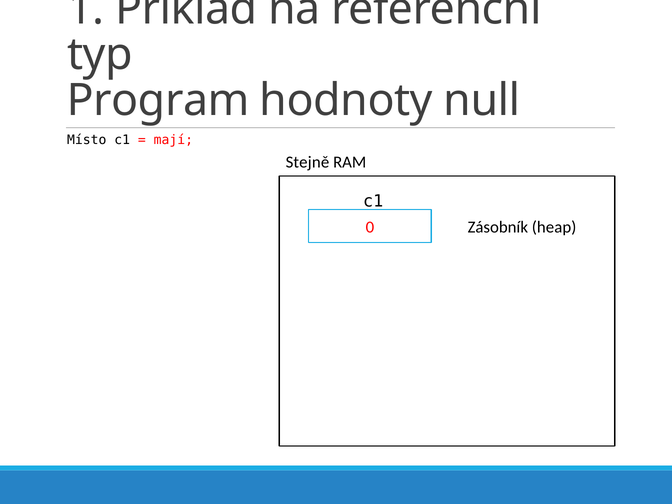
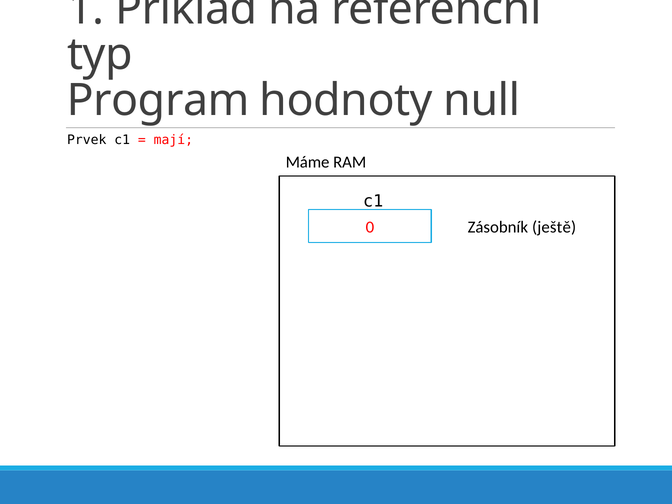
Místo: Místo -> Prvek
Stejně: Stejně -> Máme
heap: heap -> ještě
